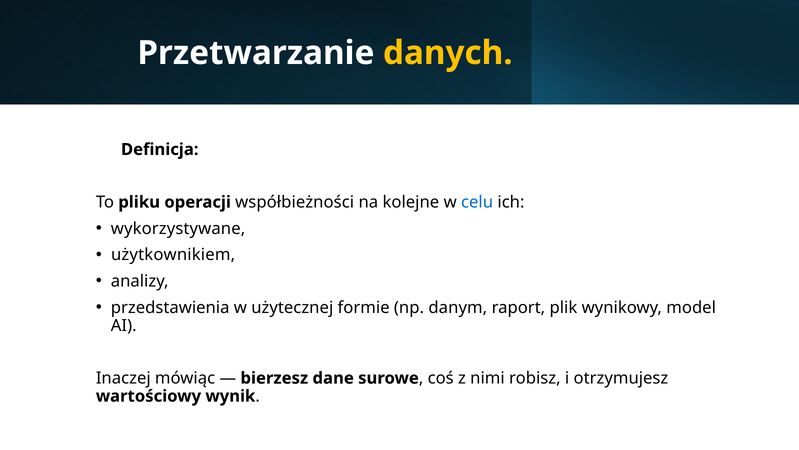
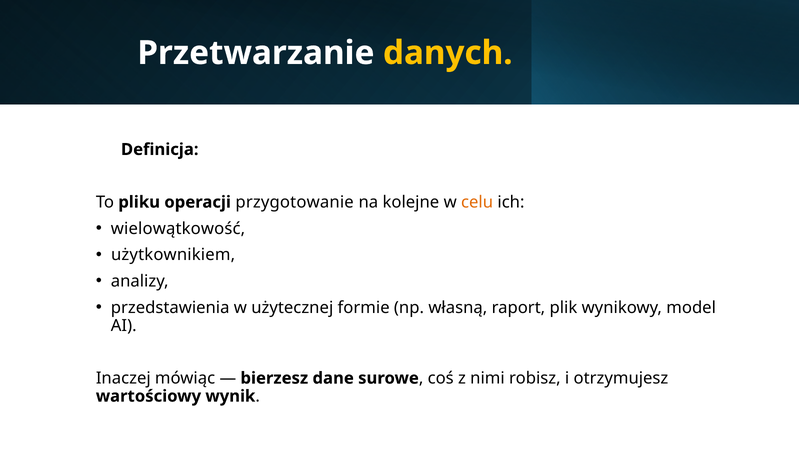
współbieżności: współbieżności -> przygotowanie
celu colour: blue -> orange
wykorzystywane: wykorzystywane -> wielowątkowość
danym: danym -> własną
